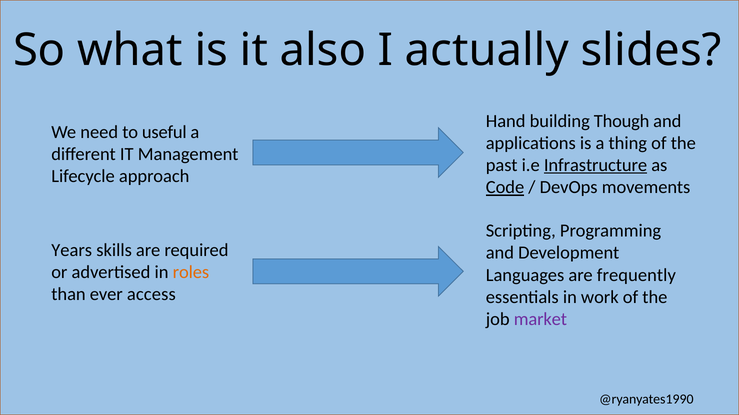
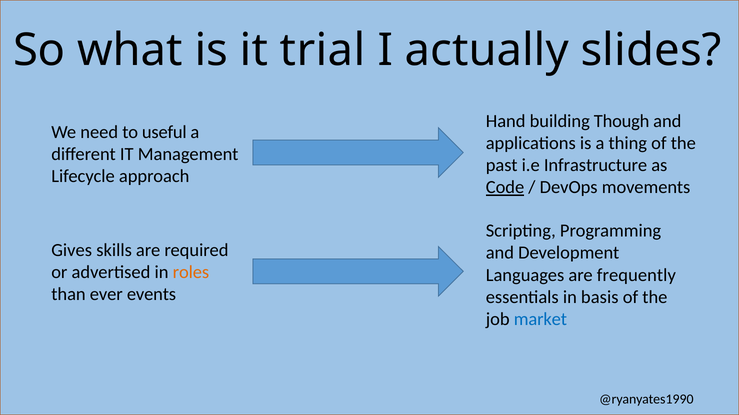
also: also -> trial
Infrastructure underline: present -> none
Years: Years -> Gives
access: access -> events
work: work -> basis
market colour: purple -> blue
